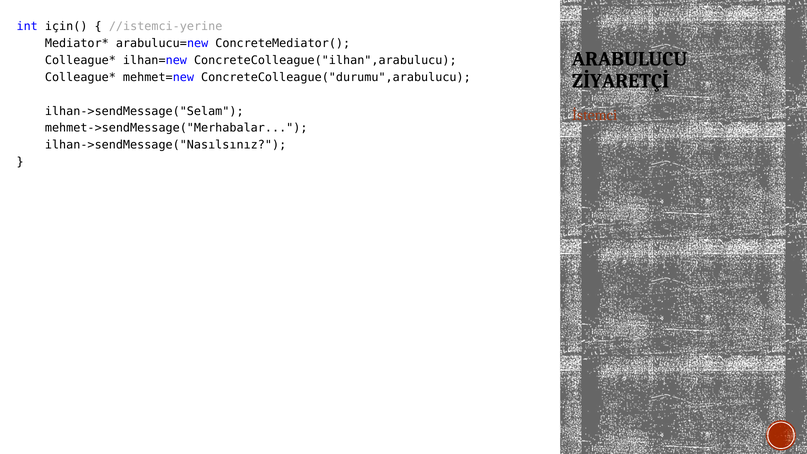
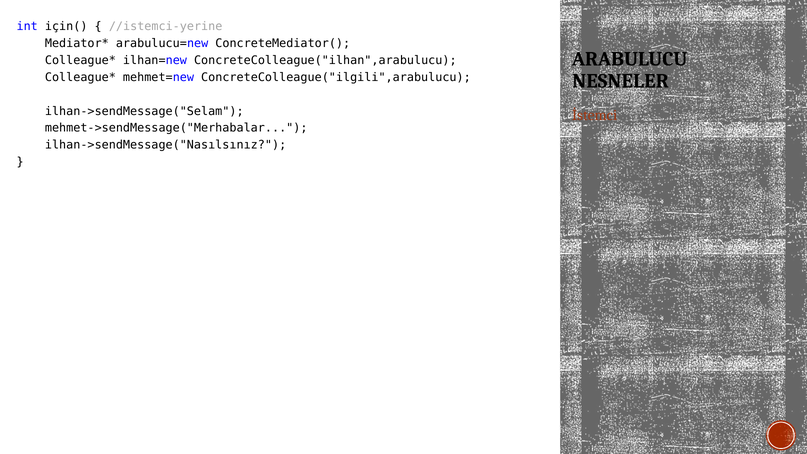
ConcreteColleague("durumu",arabulucu: ConcreteColleague("durumu",arabulucu -> ConcreteColleague("ilgili",arabulucu
ZİYARETÇİ: ZİYARETÇİ -> NESNELER
